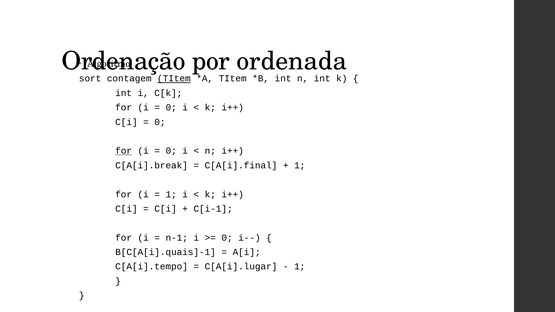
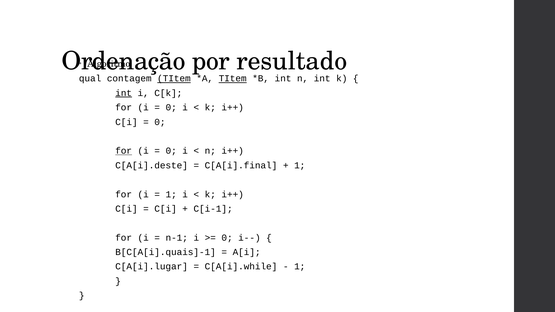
ordenada: ordenada -> resultado
sort: sort -> qual
TItem at (233, 79) underline: none -> present
int at (124, 93) underline: none -> present
C[A[i].break: C[A[i].break -> C[A[i].deste
C[A[i].tempo: C[A[i].tempo -> C[A[i].lugar
C[A[i].lugar: C[A[i].lugar -> C[A[i].while
